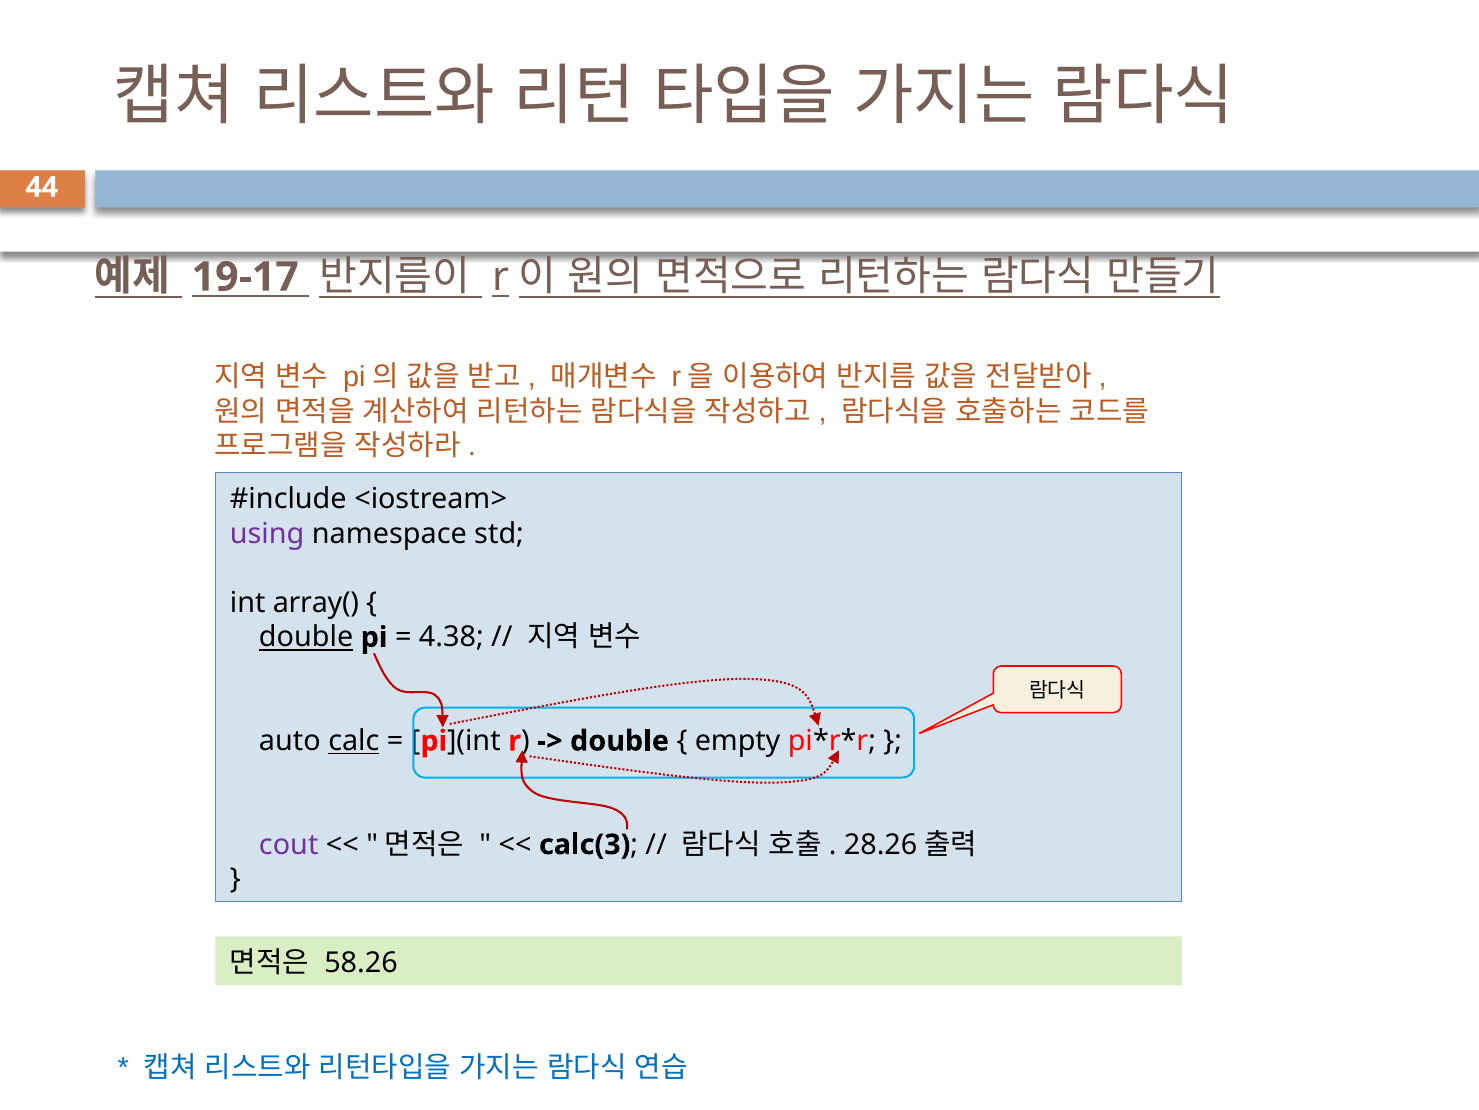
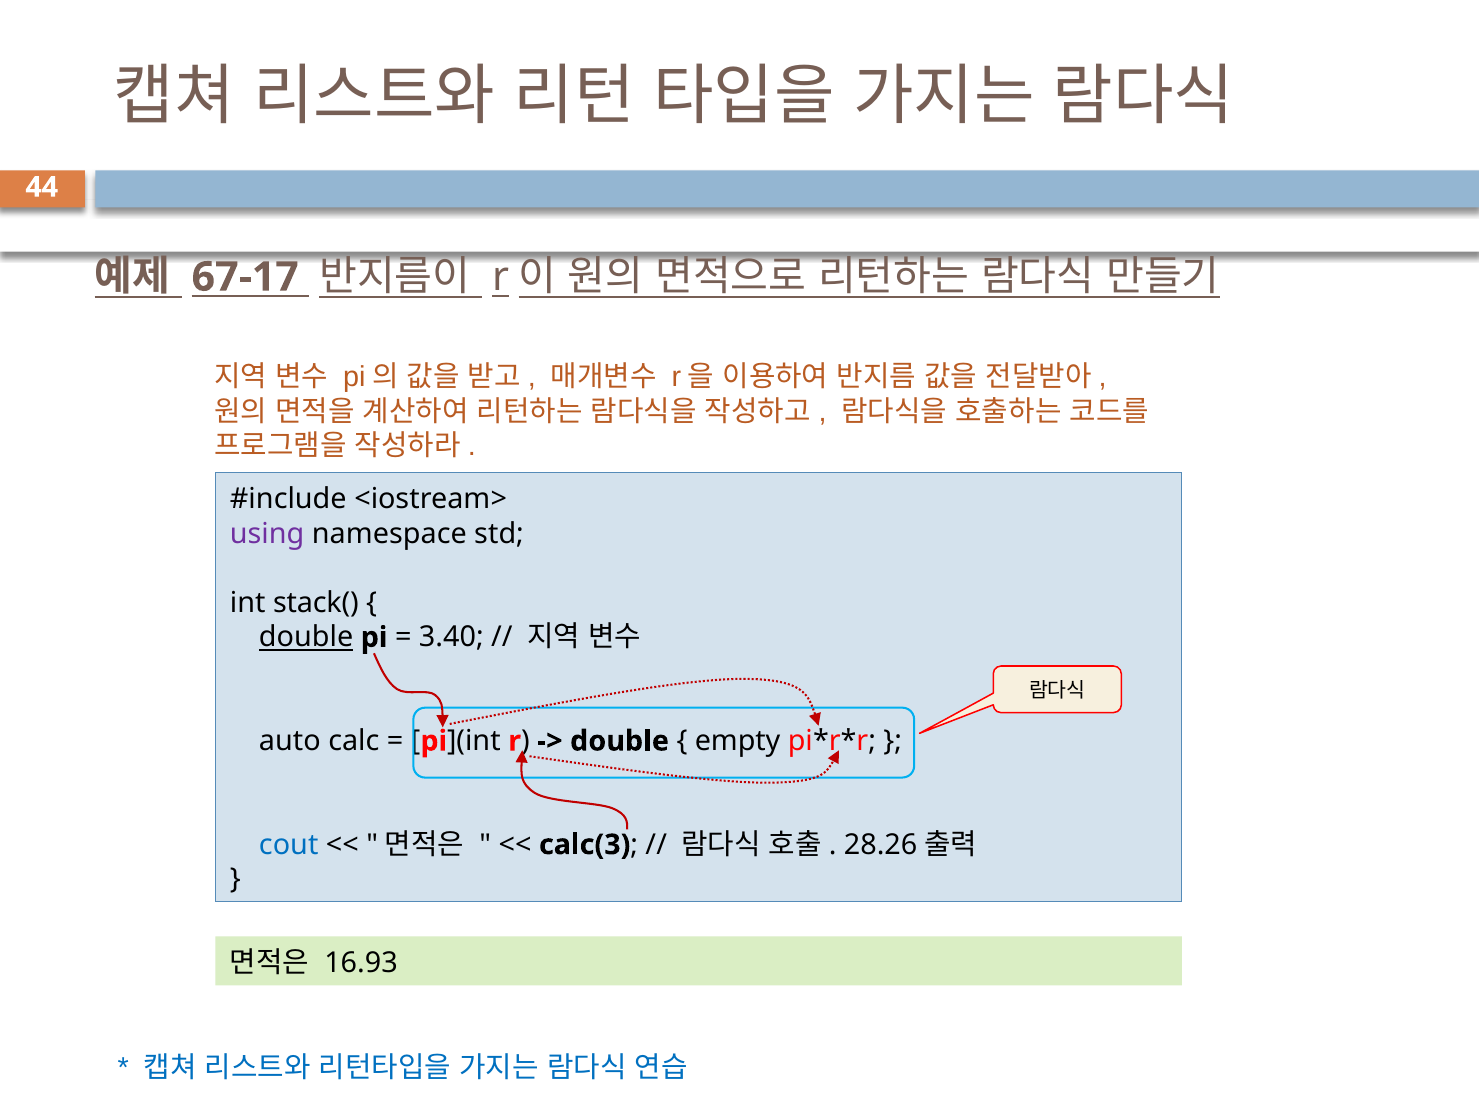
19-17: 19-17 -> 67-17
array(: array( -> stack(
4.38: 4.38 -> 3.40
calc underline: present -> none
cout colour: purple -> blue
58.26: 58.26 -> 16.93
